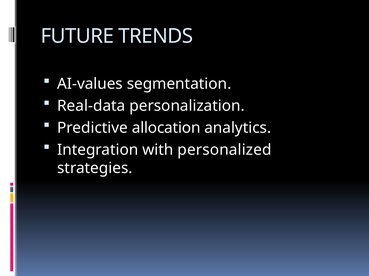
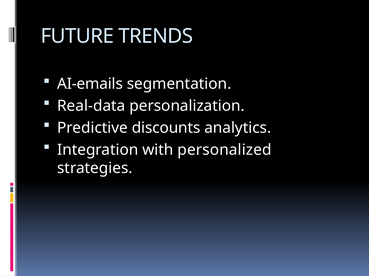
AI-values: AI-values -> AI-emails
allocation: allocation -> discounts
